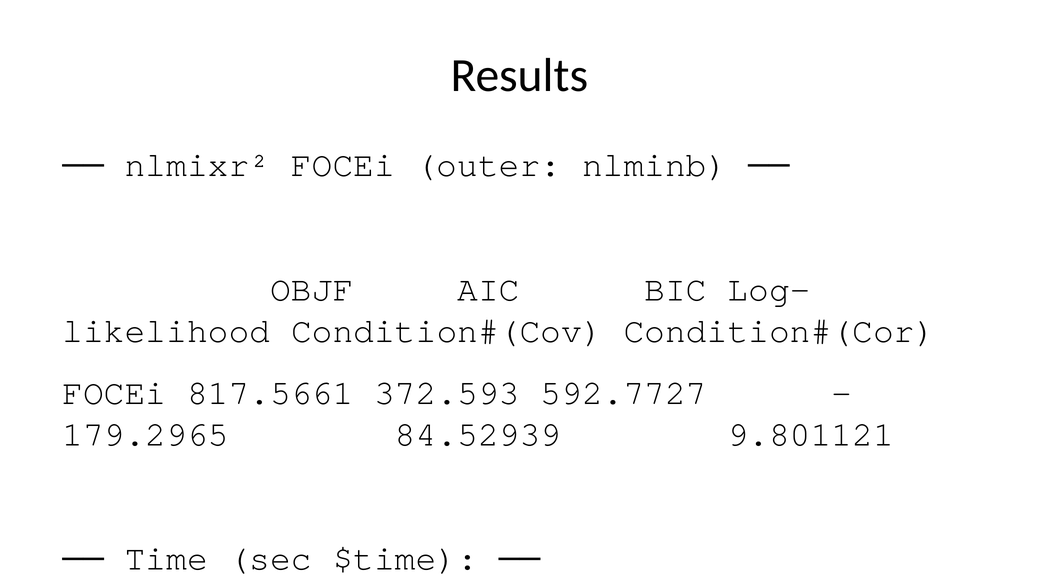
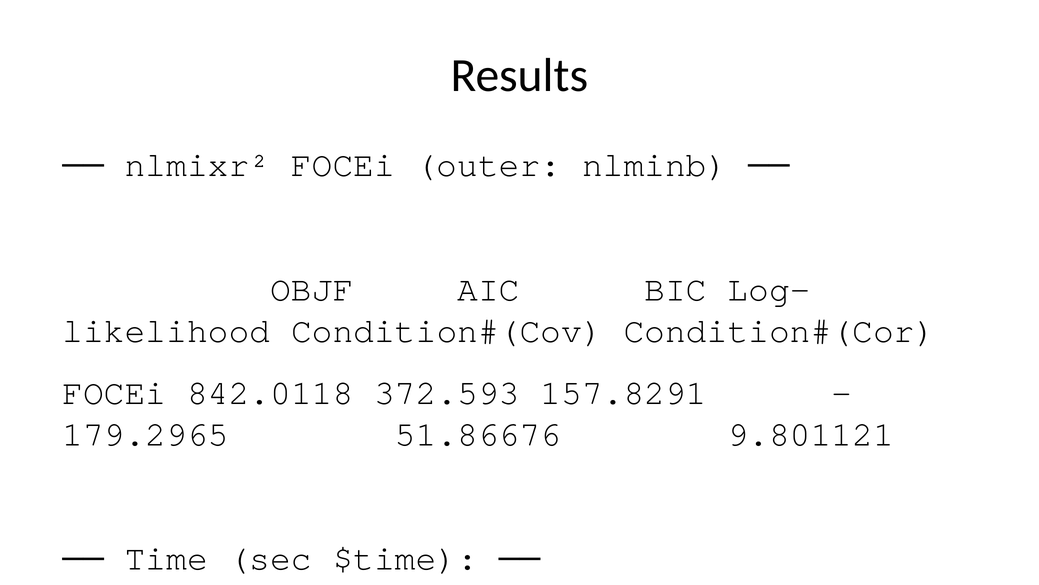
817.5661: 817.5661 -> 842.0118
592.7727: 592.7727 -> 157.8291
84.52939: 84.52939 -> 51.86676
